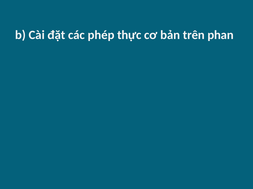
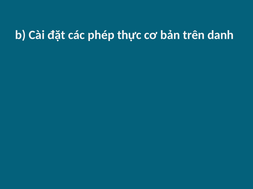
phan: phan -> danh
